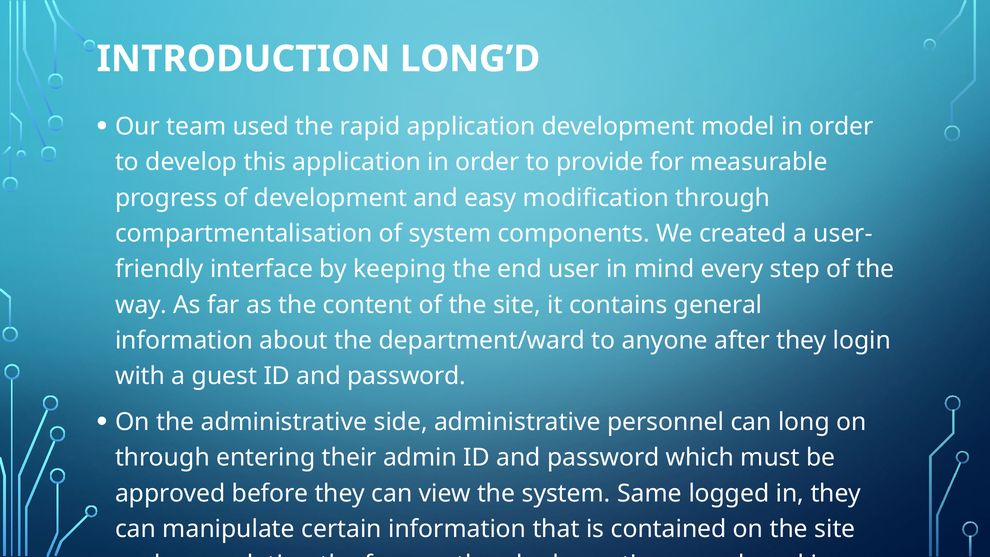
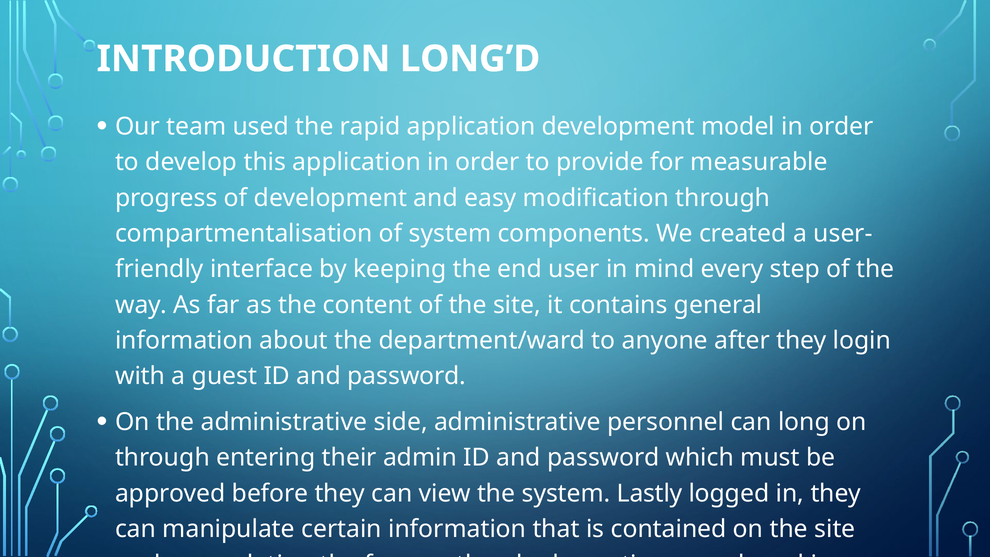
Same: Same -> Lastly
